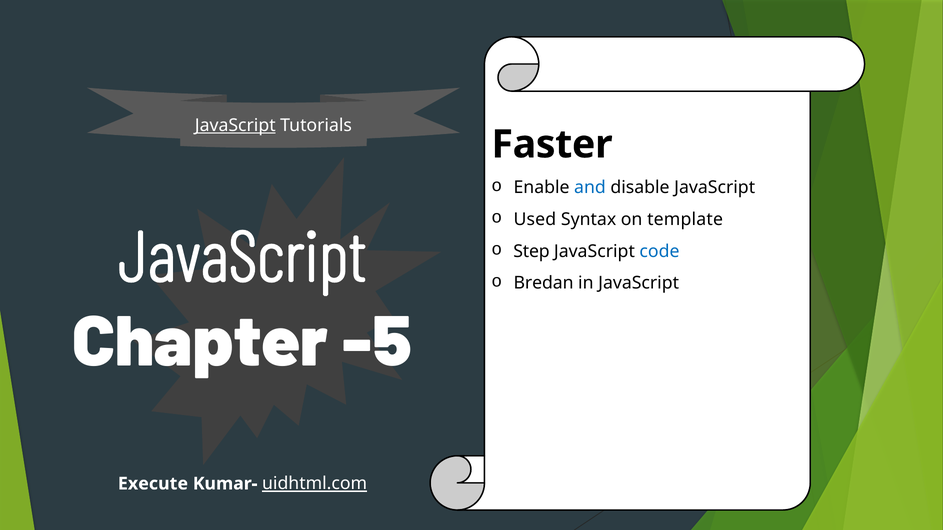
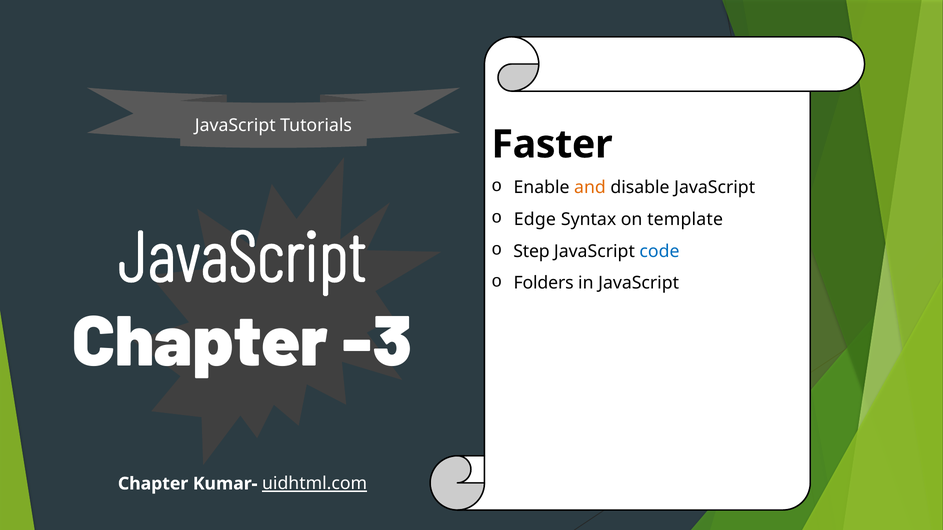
JavaScript at (235, 126) underline: present -> none
and colour: blue -> orange
Used: Used -> Edge
Bredan: Bredan -> Folders
-5: -5 -> -3
Execute at (153, 484): Execute -> Chapter
